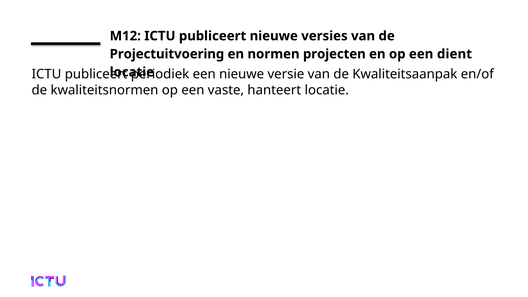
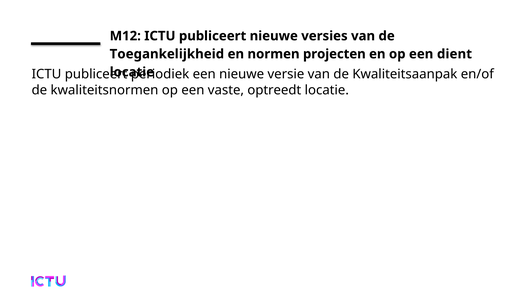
Projectuitvoering: Projectuitvoering -> Toegankelijkheid
hanteert: hanteert -> optreedt
